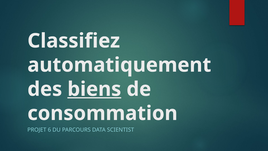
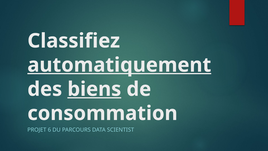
automatiquement underline: none -> present
